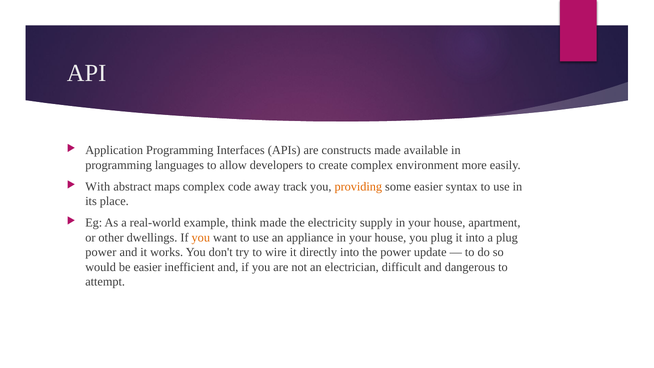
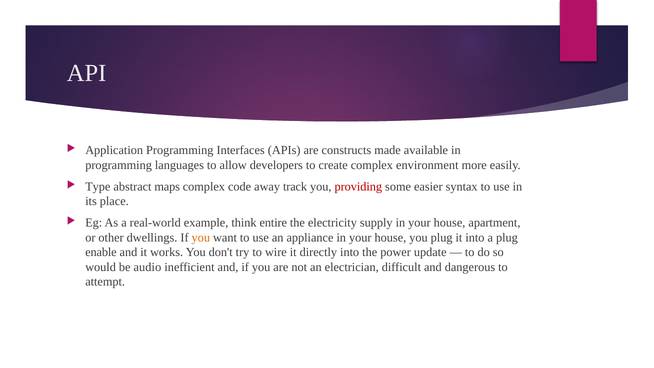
With: With -> Type
providing colour: orange -> red
think made: made -> entire
power at (101, 252): power -> enable
be easier: easier -> audio
